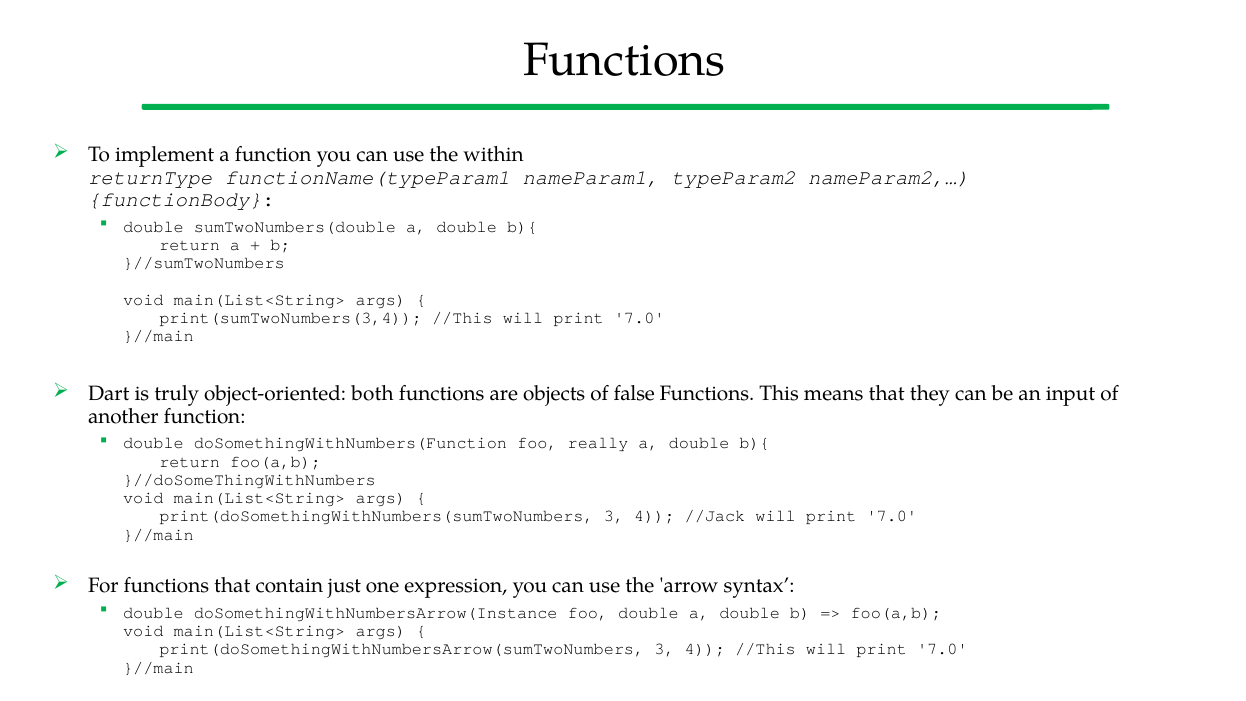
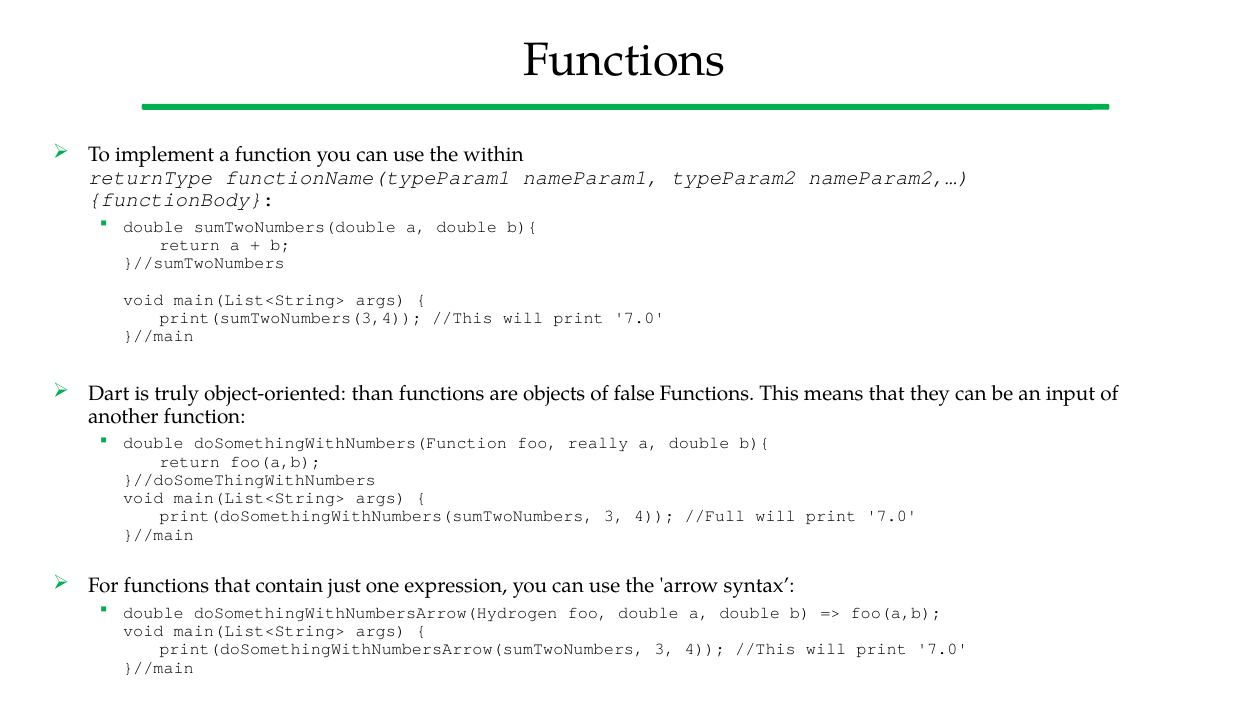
both: both -> than
//Jack: //Jack -> //Full
doSomethingWithNumbersArrow(Instance: doSomethingWithNumbersArrow(Instance -> doSomethingWithNumbersArrow(Hydrogen
